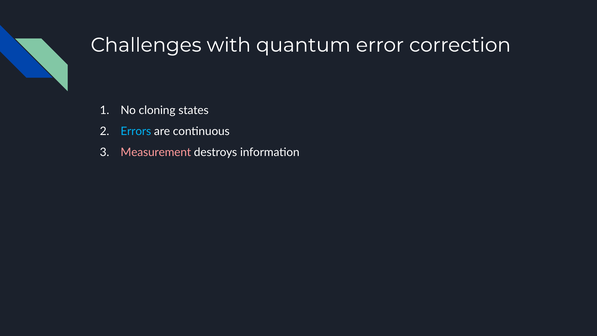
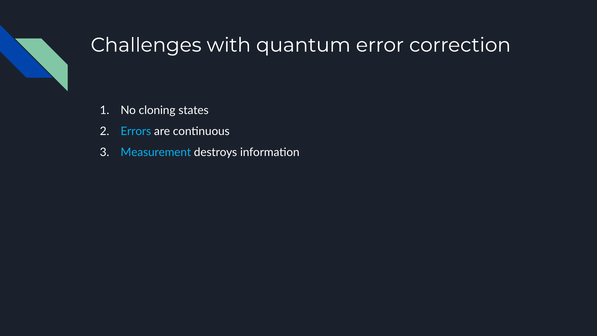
Measurement colour: pink -> light blue
